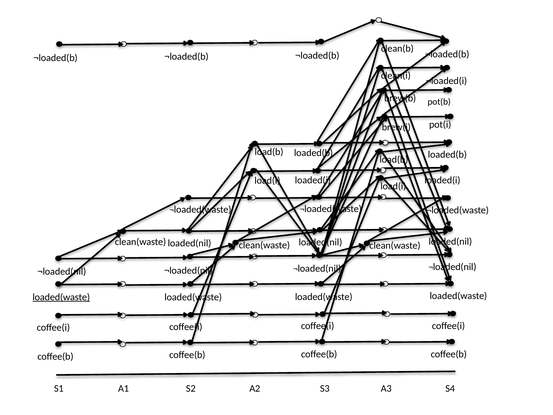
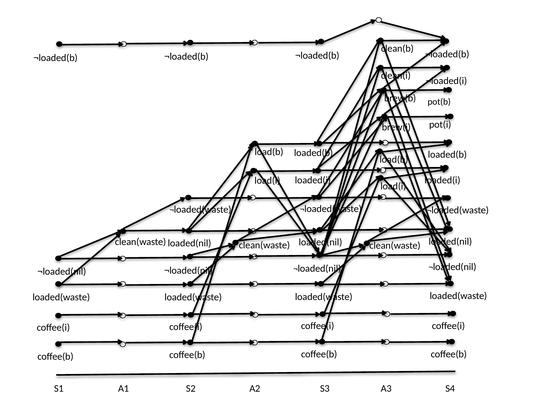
loaded(waste at (61, 297) underline: present -> none
